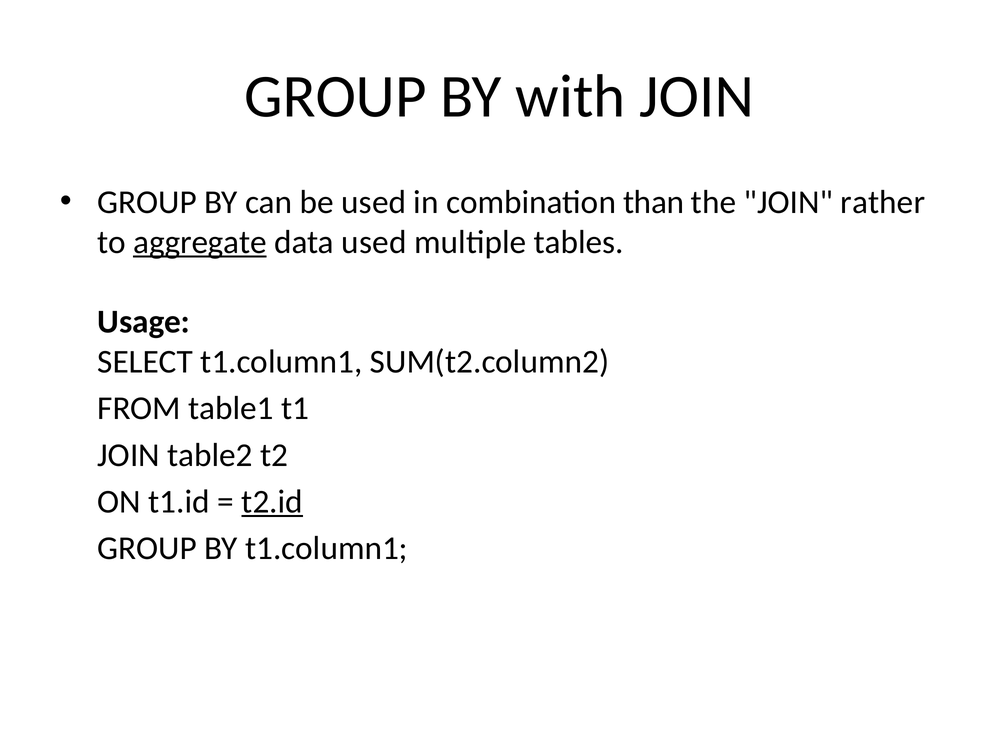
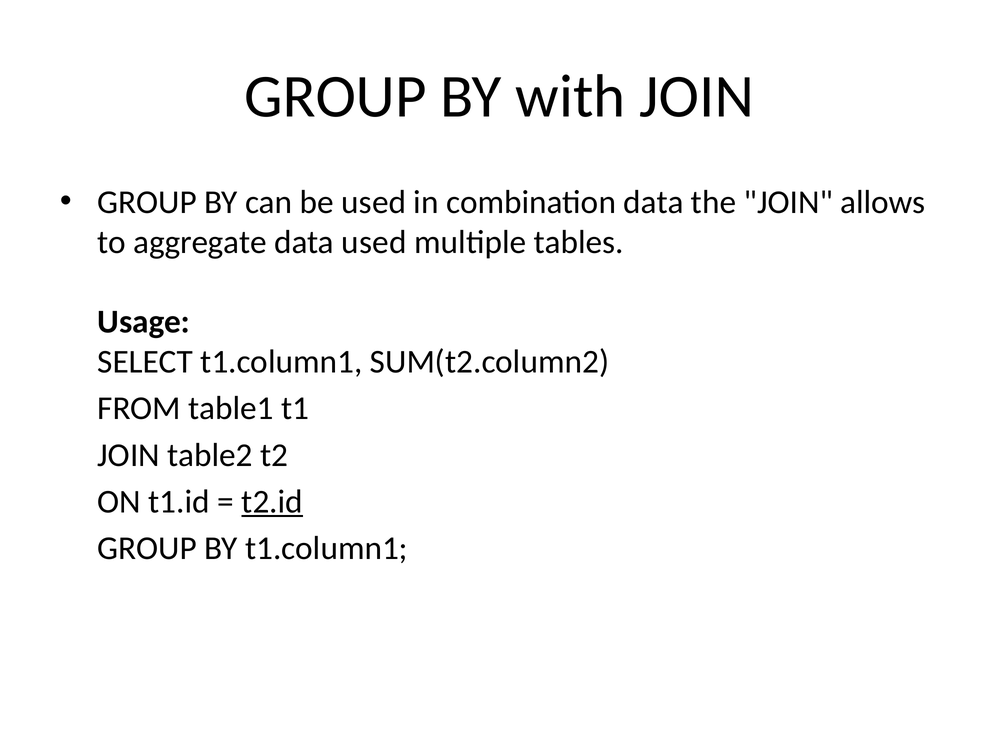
combination than: than -> data
rather: rather -> allows
aggregate underline: present -> none
